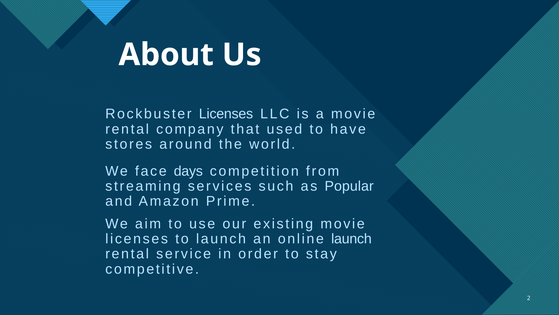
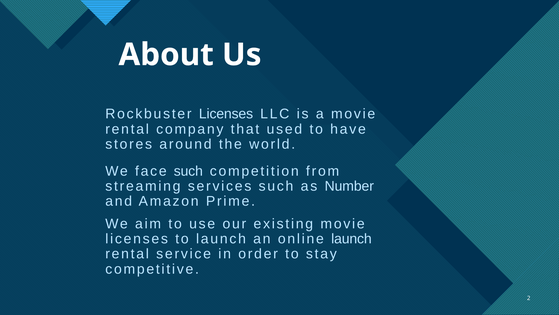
face days: days -> such
Popular: Popular -> Number
